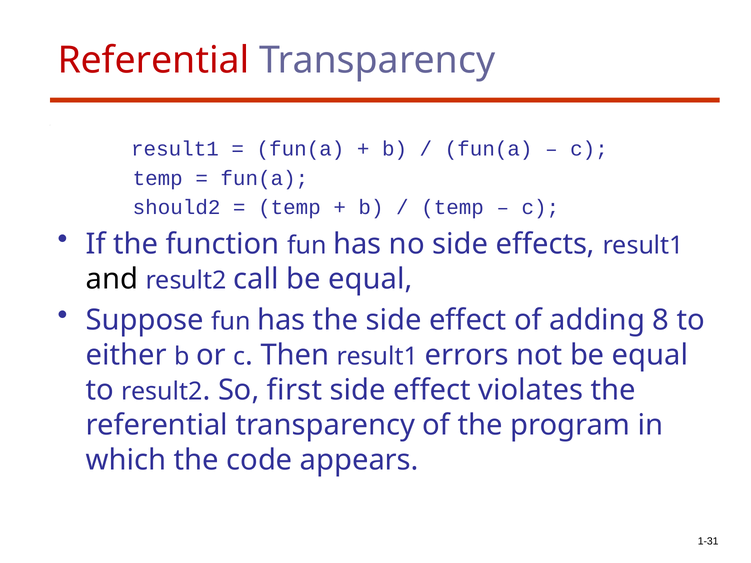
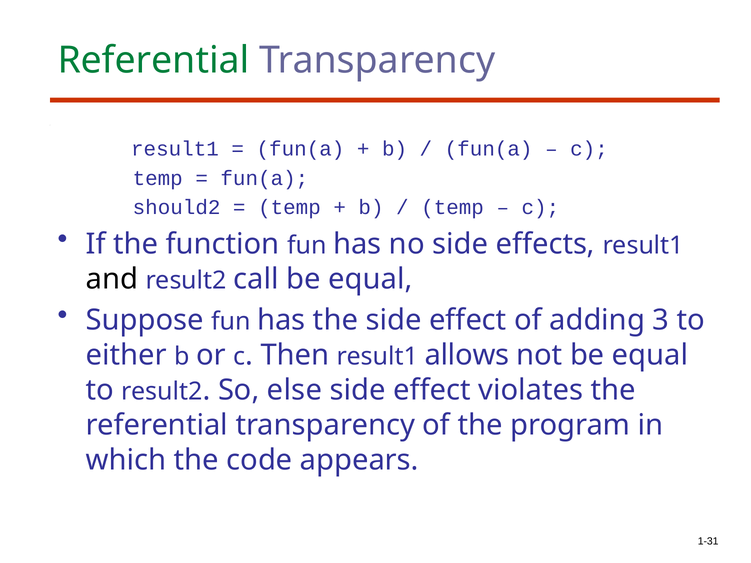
Referential at (153, 60) colour: red -> green
8: 8 -> 3
errors: errors -> allows
first: first -> else
